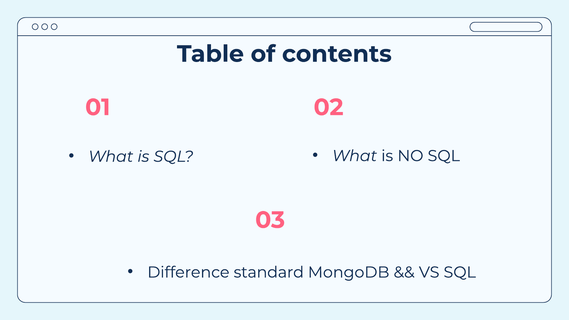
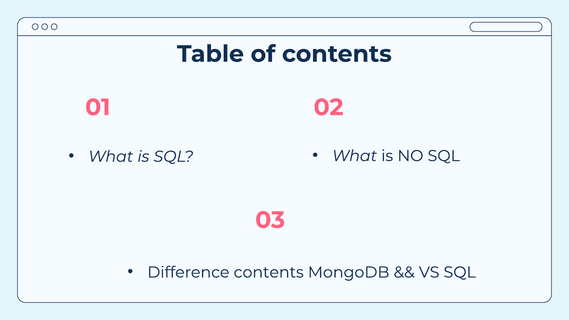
Difference standard: standard -> contents
